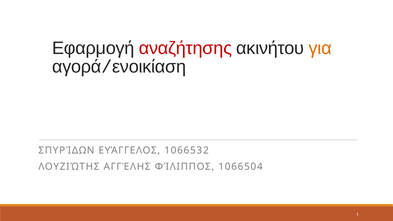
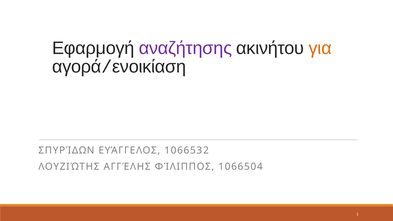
αναζήτησης colour: red -> purple
